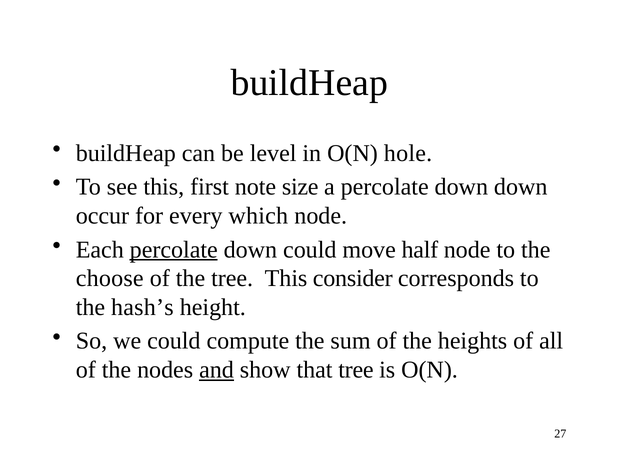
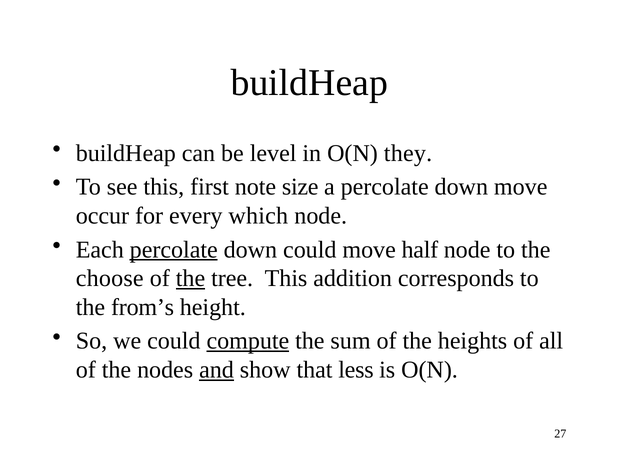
hole: hole -> they
down down: down -> move
the at (191, 279) underline: none -> present
consider: consider -> addition
hash’s: hash’s -> from’s
compute underline: none -> present
that tree: tree -> less
